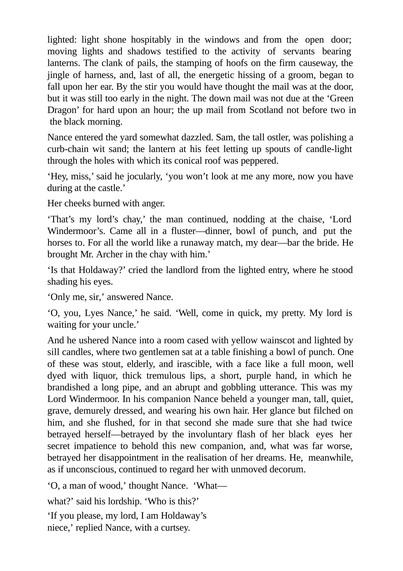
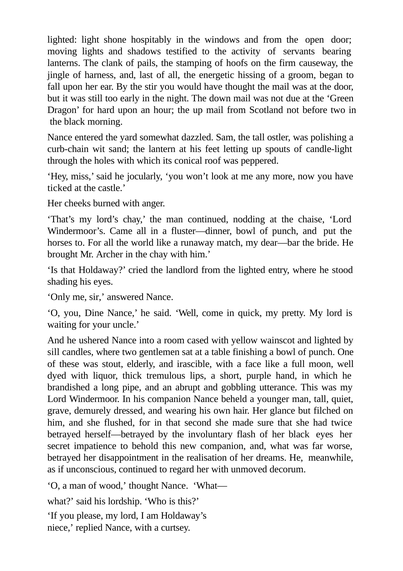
during: during -> ticked
Lyes: Lyes -> Dine
